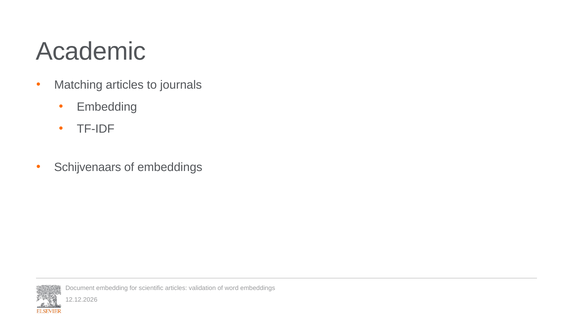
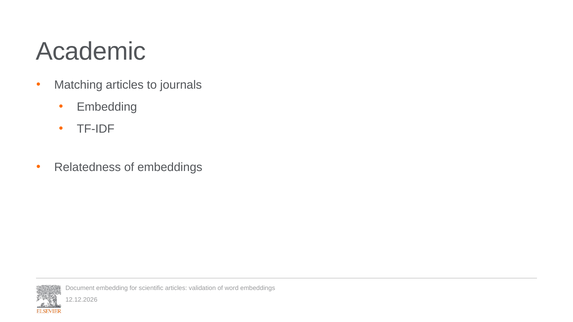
Schijvenaars: Schijvenaars -> Relatedness
